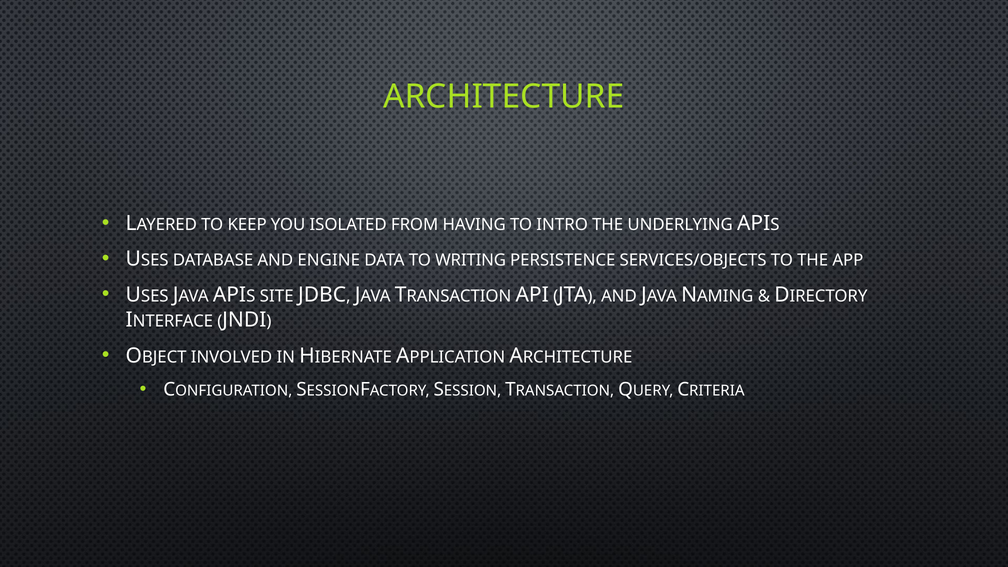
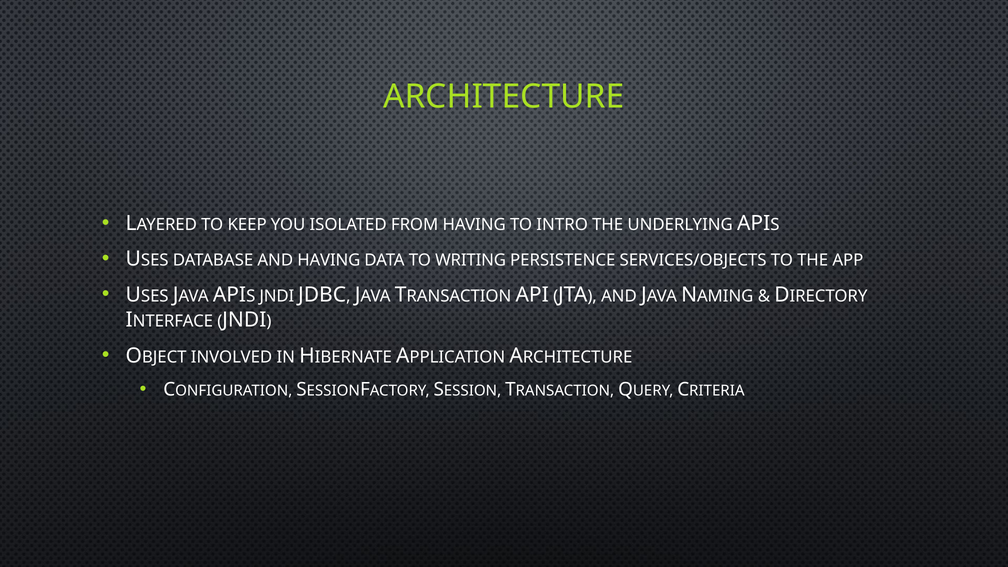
AND ENGINE: ENGINE -> HAVING
SITE at (277, 296): SITE -> JNDI
